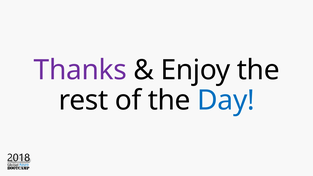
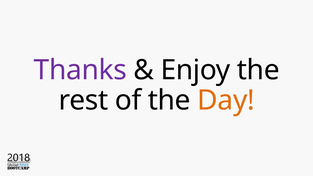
Day colour: blue -> orange
